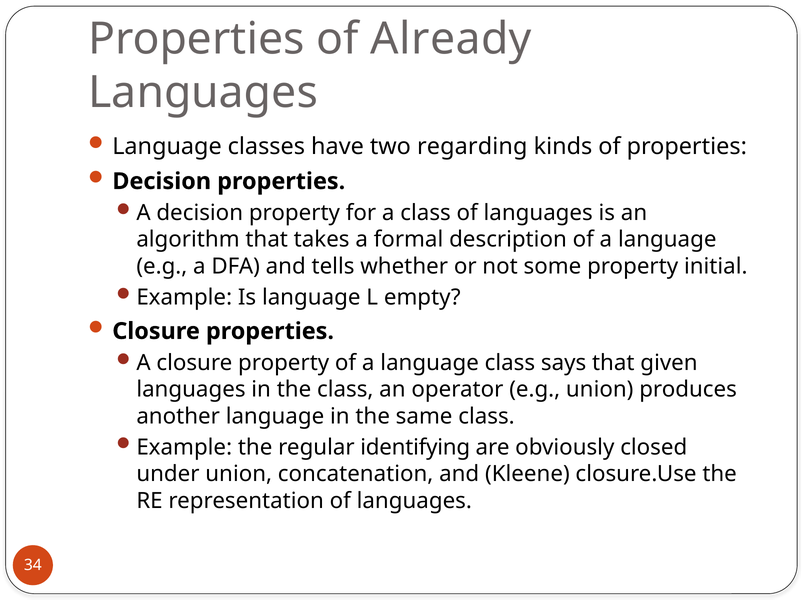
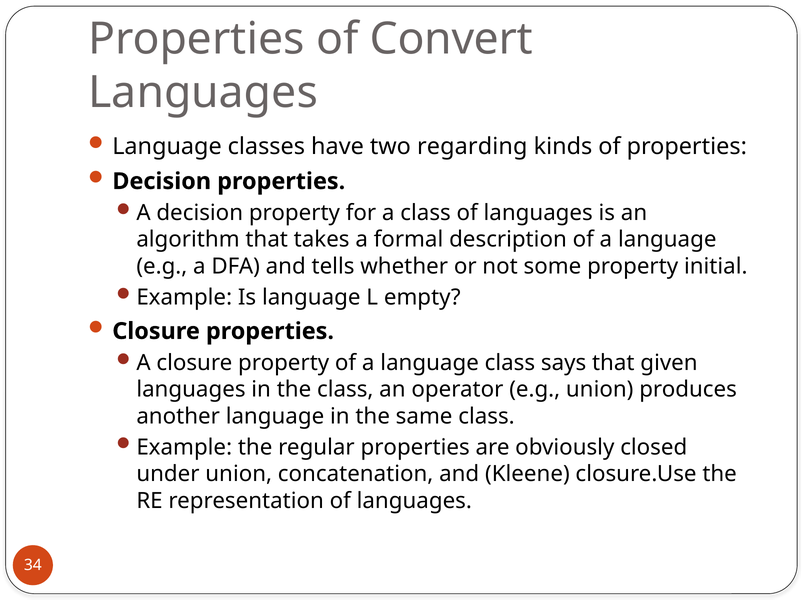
Already: Already -> Convert
regular identifying: identifying -> properties
